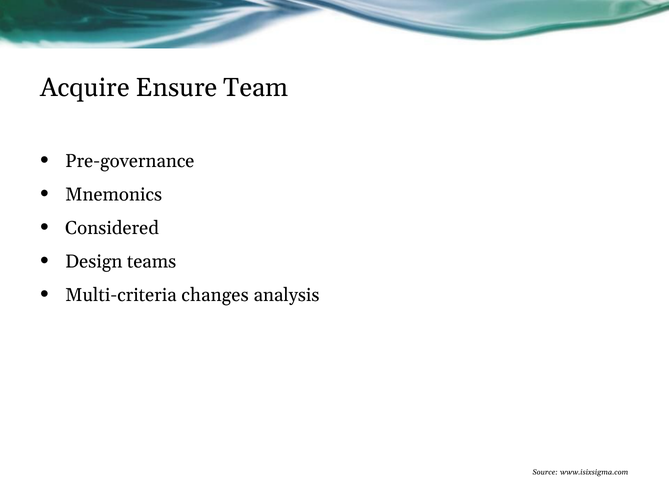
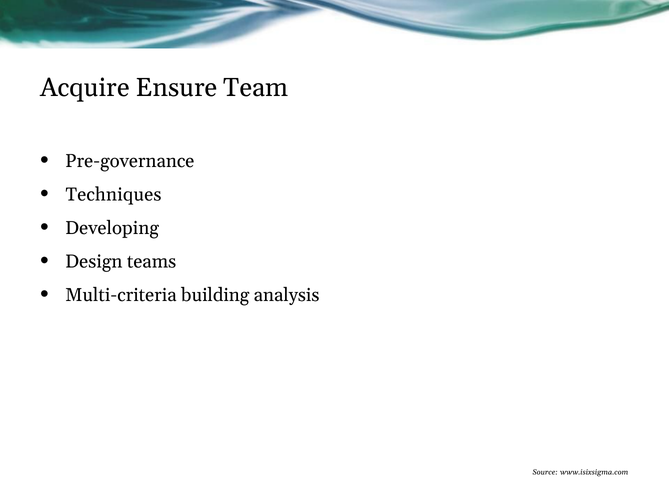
Mnemonics: Mnemonics -> Techniques
Considered: Considered -> Developing
changes: changes -> building
